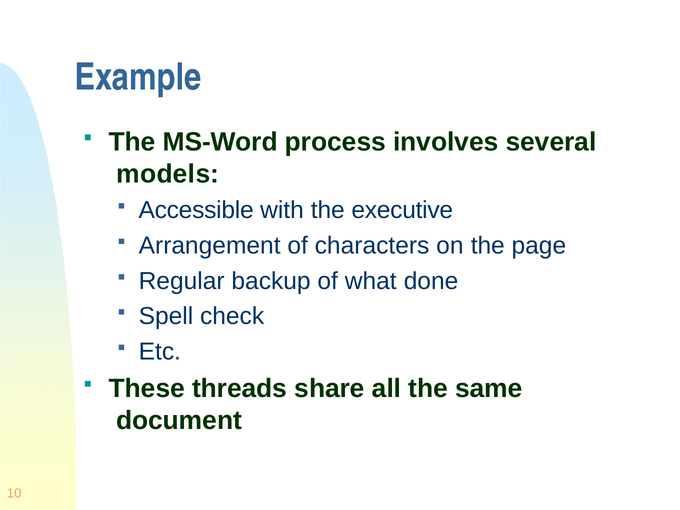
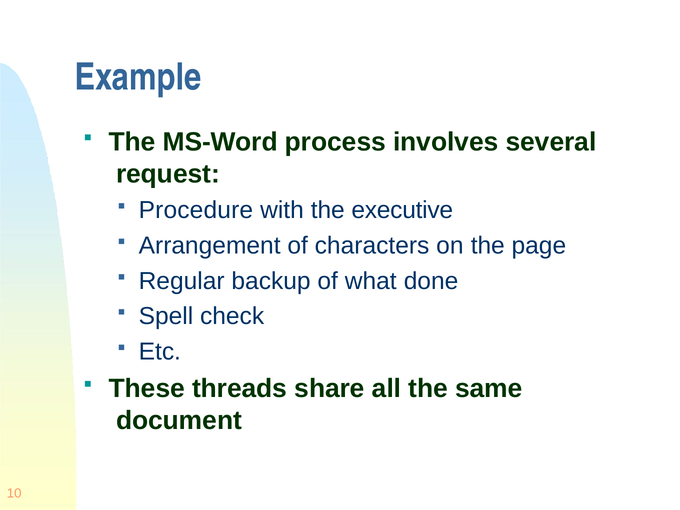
models: models -> request
Accessible: Accessible -> Procedure
